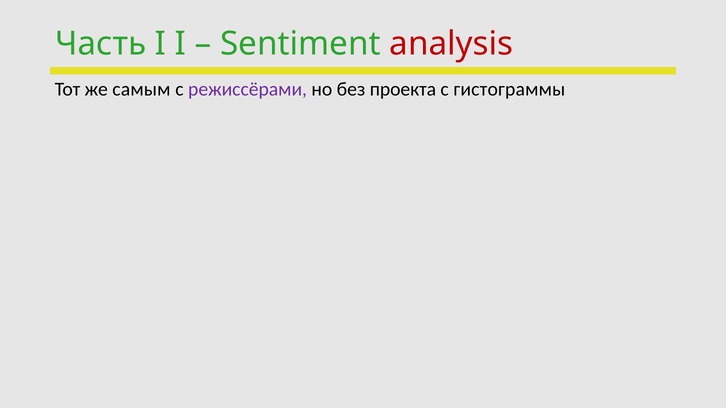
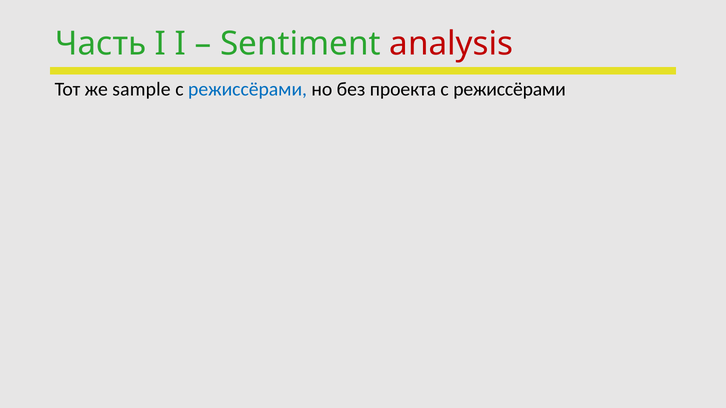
самым: самым -> sample
режиссёрами at (248, 90) colour: purple -> blue
гистограммы at (509, 90): гистограммы -> режиссёрами
